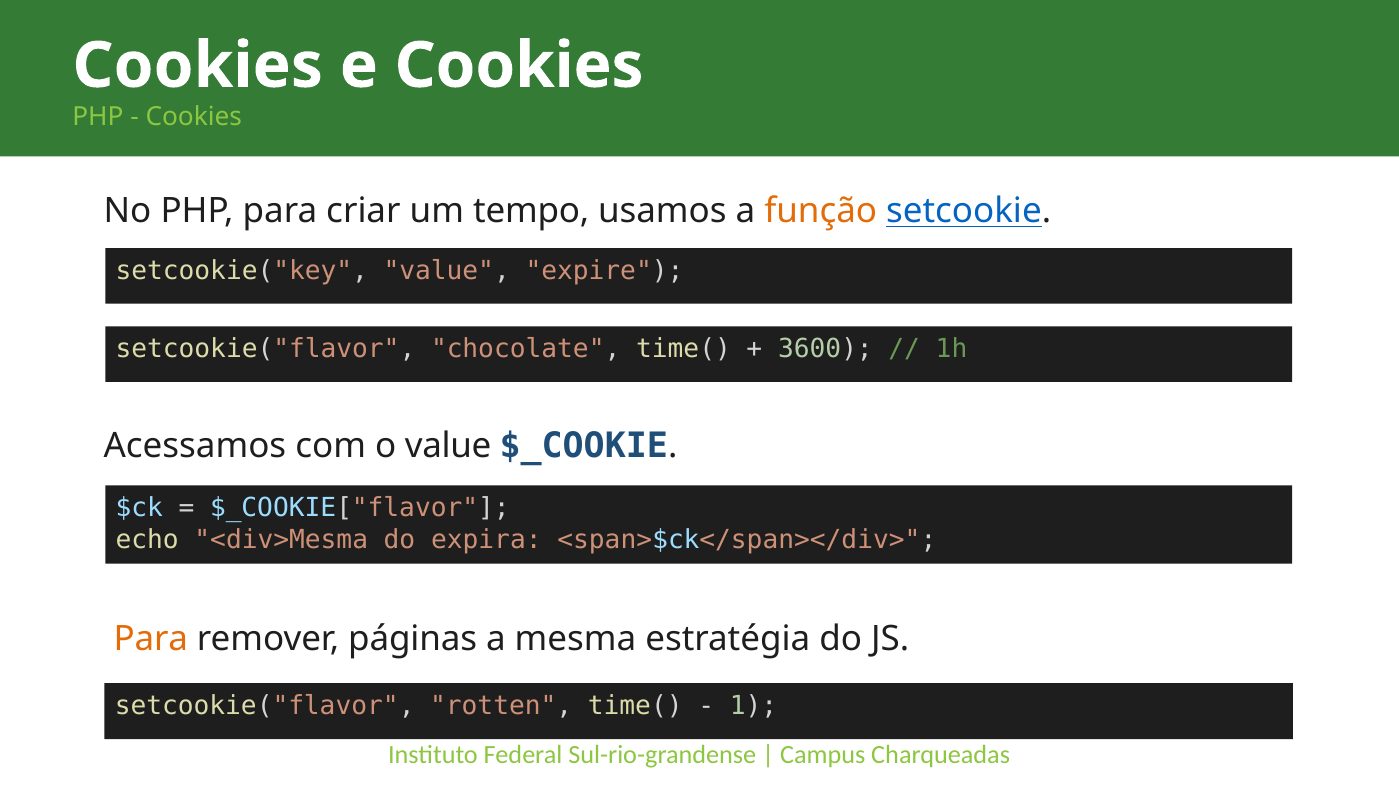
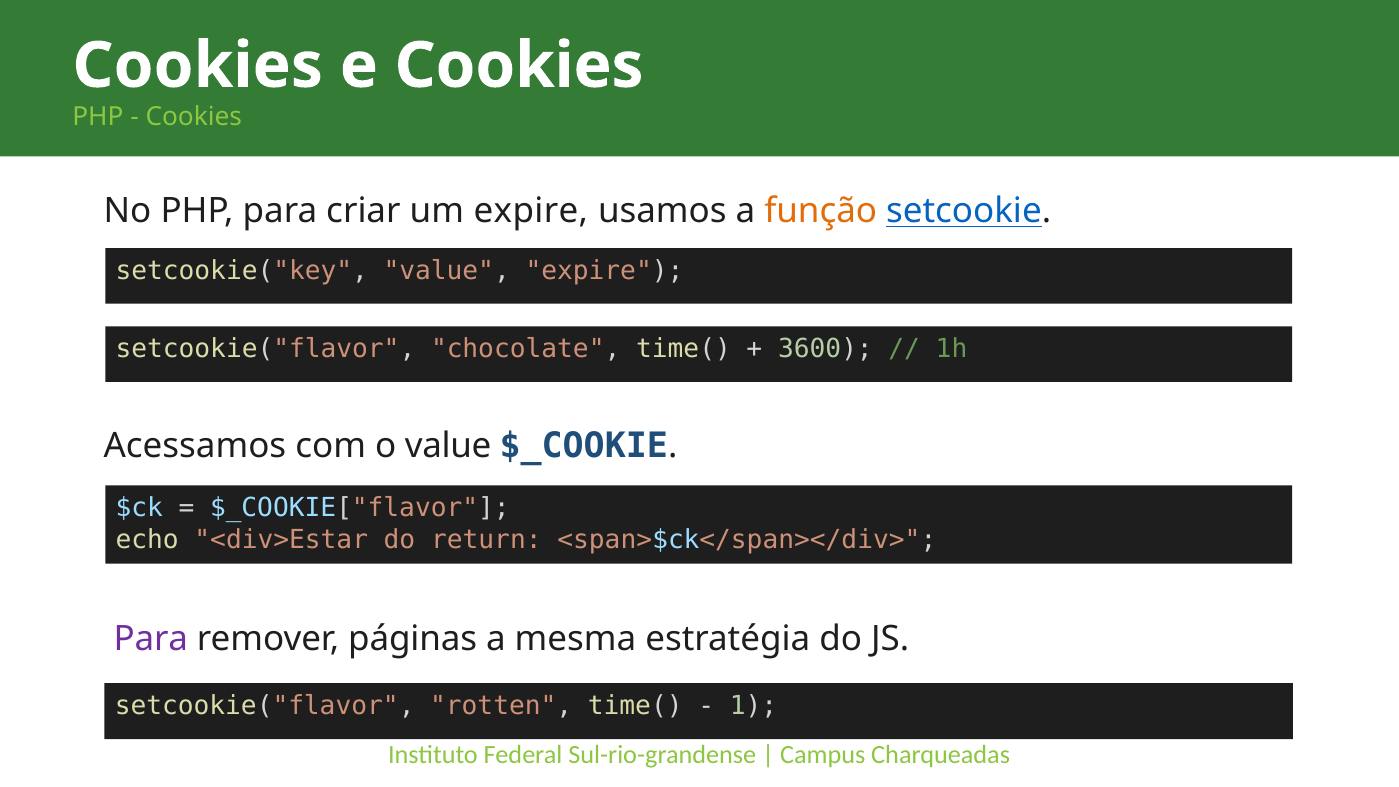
um tempo: tempo -> expire
<div>Mesma: <div>Mesma -> <div>Estar
expira: expira -> return
Para at (151, 639) colour: orange -> purple
